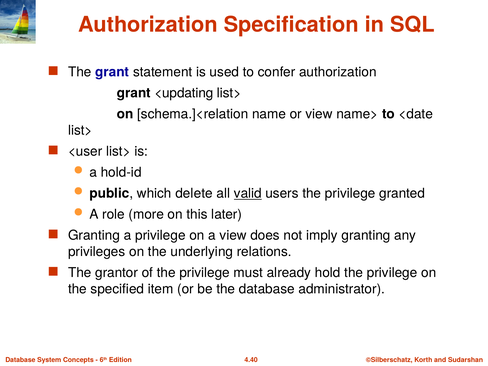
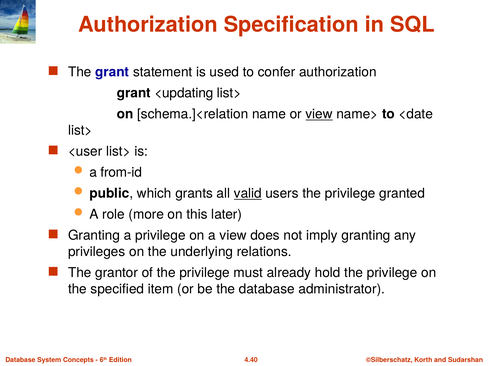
view at (319, 114) underline: none -> present
hold-id: hold-id -> from-id
delete: delete -> grants
